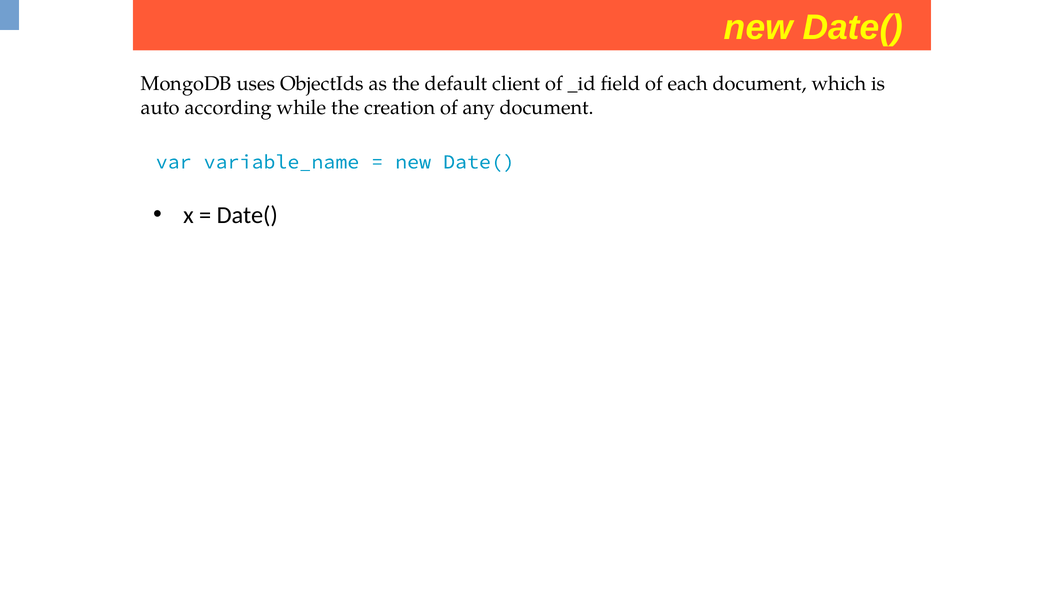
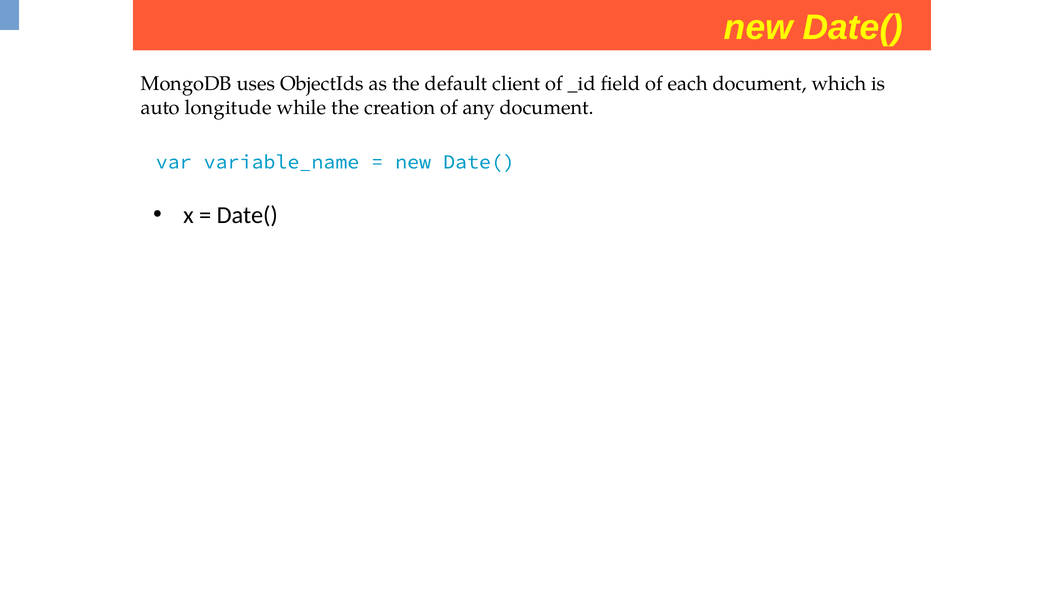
according: according -> longitude
